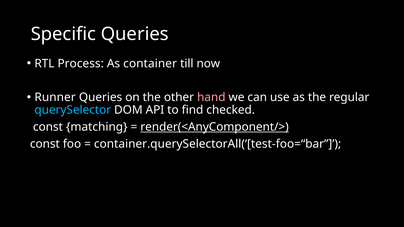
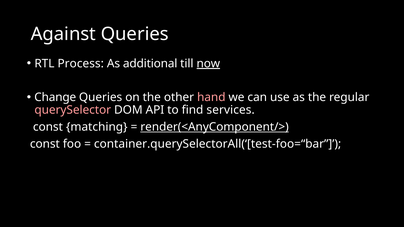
Specific: Specific -> Against
container: container -> additional
now underline: none -> present
Runner: Runner -> Change
querySelector colour: light blue -> pink
checked: checked -> services
